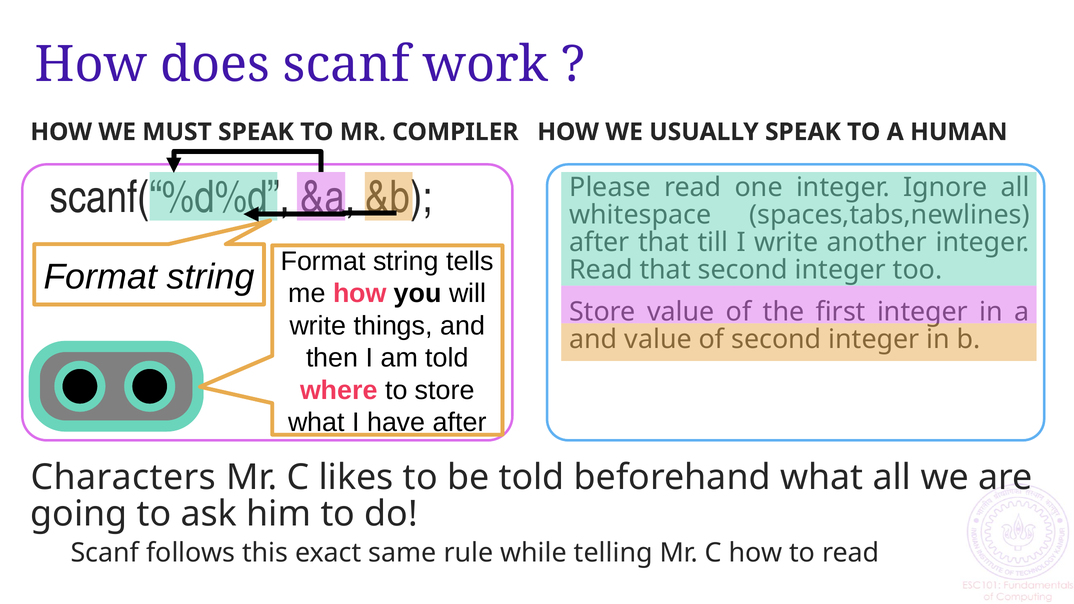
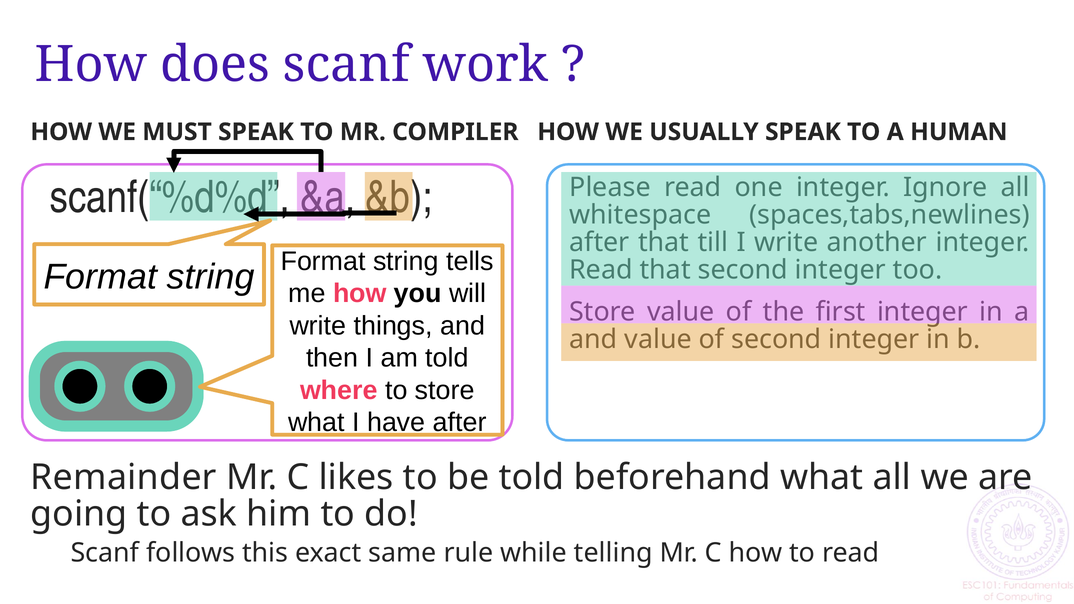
Characters: Characters -> Remainder
